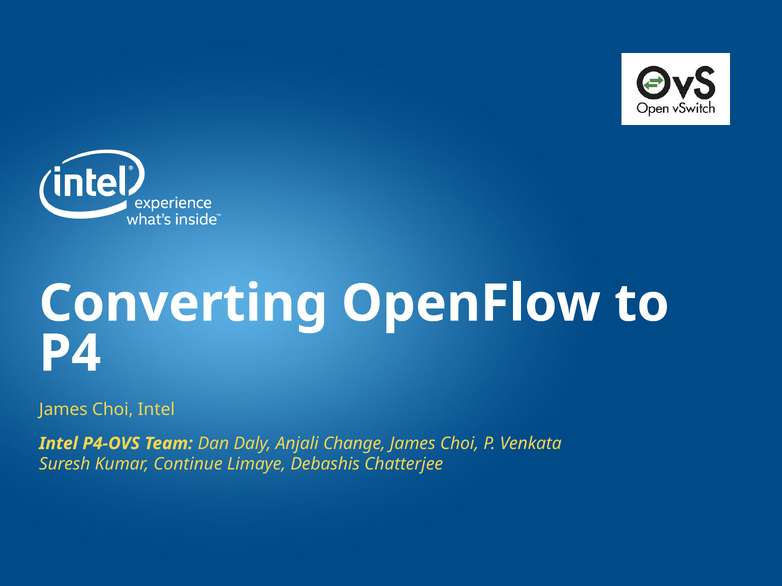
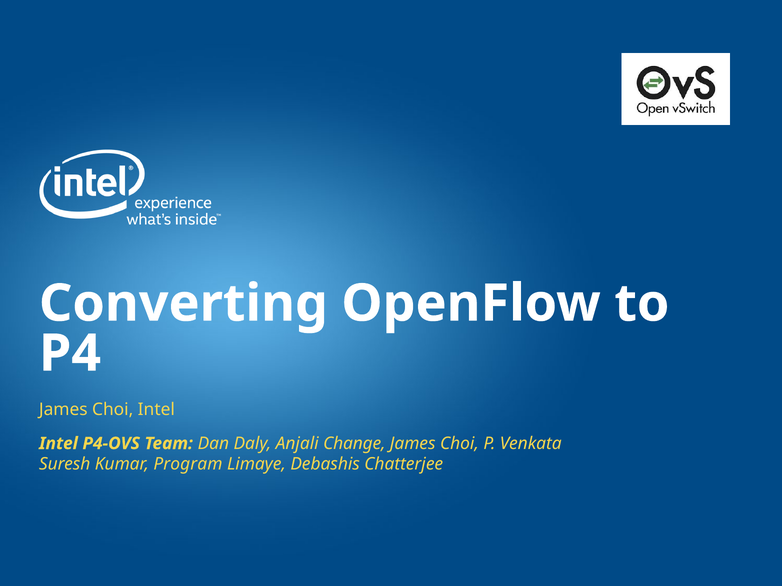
Continue: Continue -> Program
